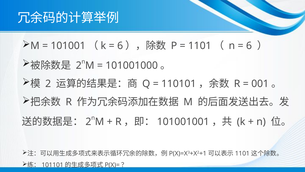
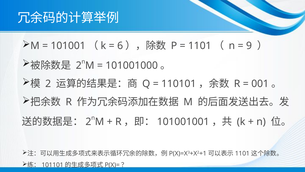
6 at (249, 46): 6 -> 9
